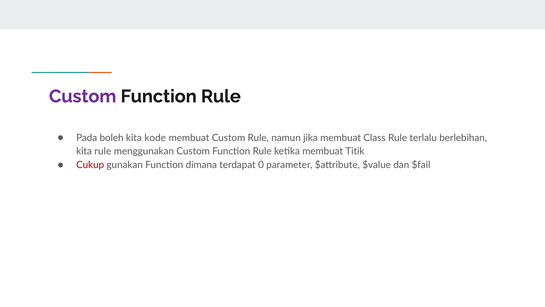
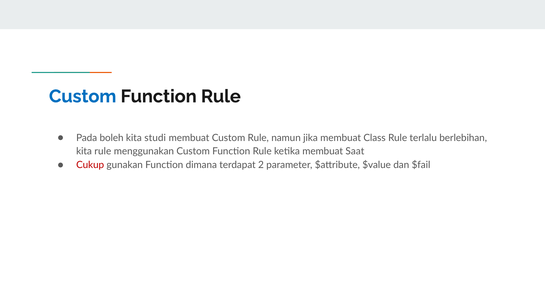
Custom at (83, 96) colour: purple -> blue
kode: kode -> studi
Titik: Titik -> Saat
0: 0 -> 2
